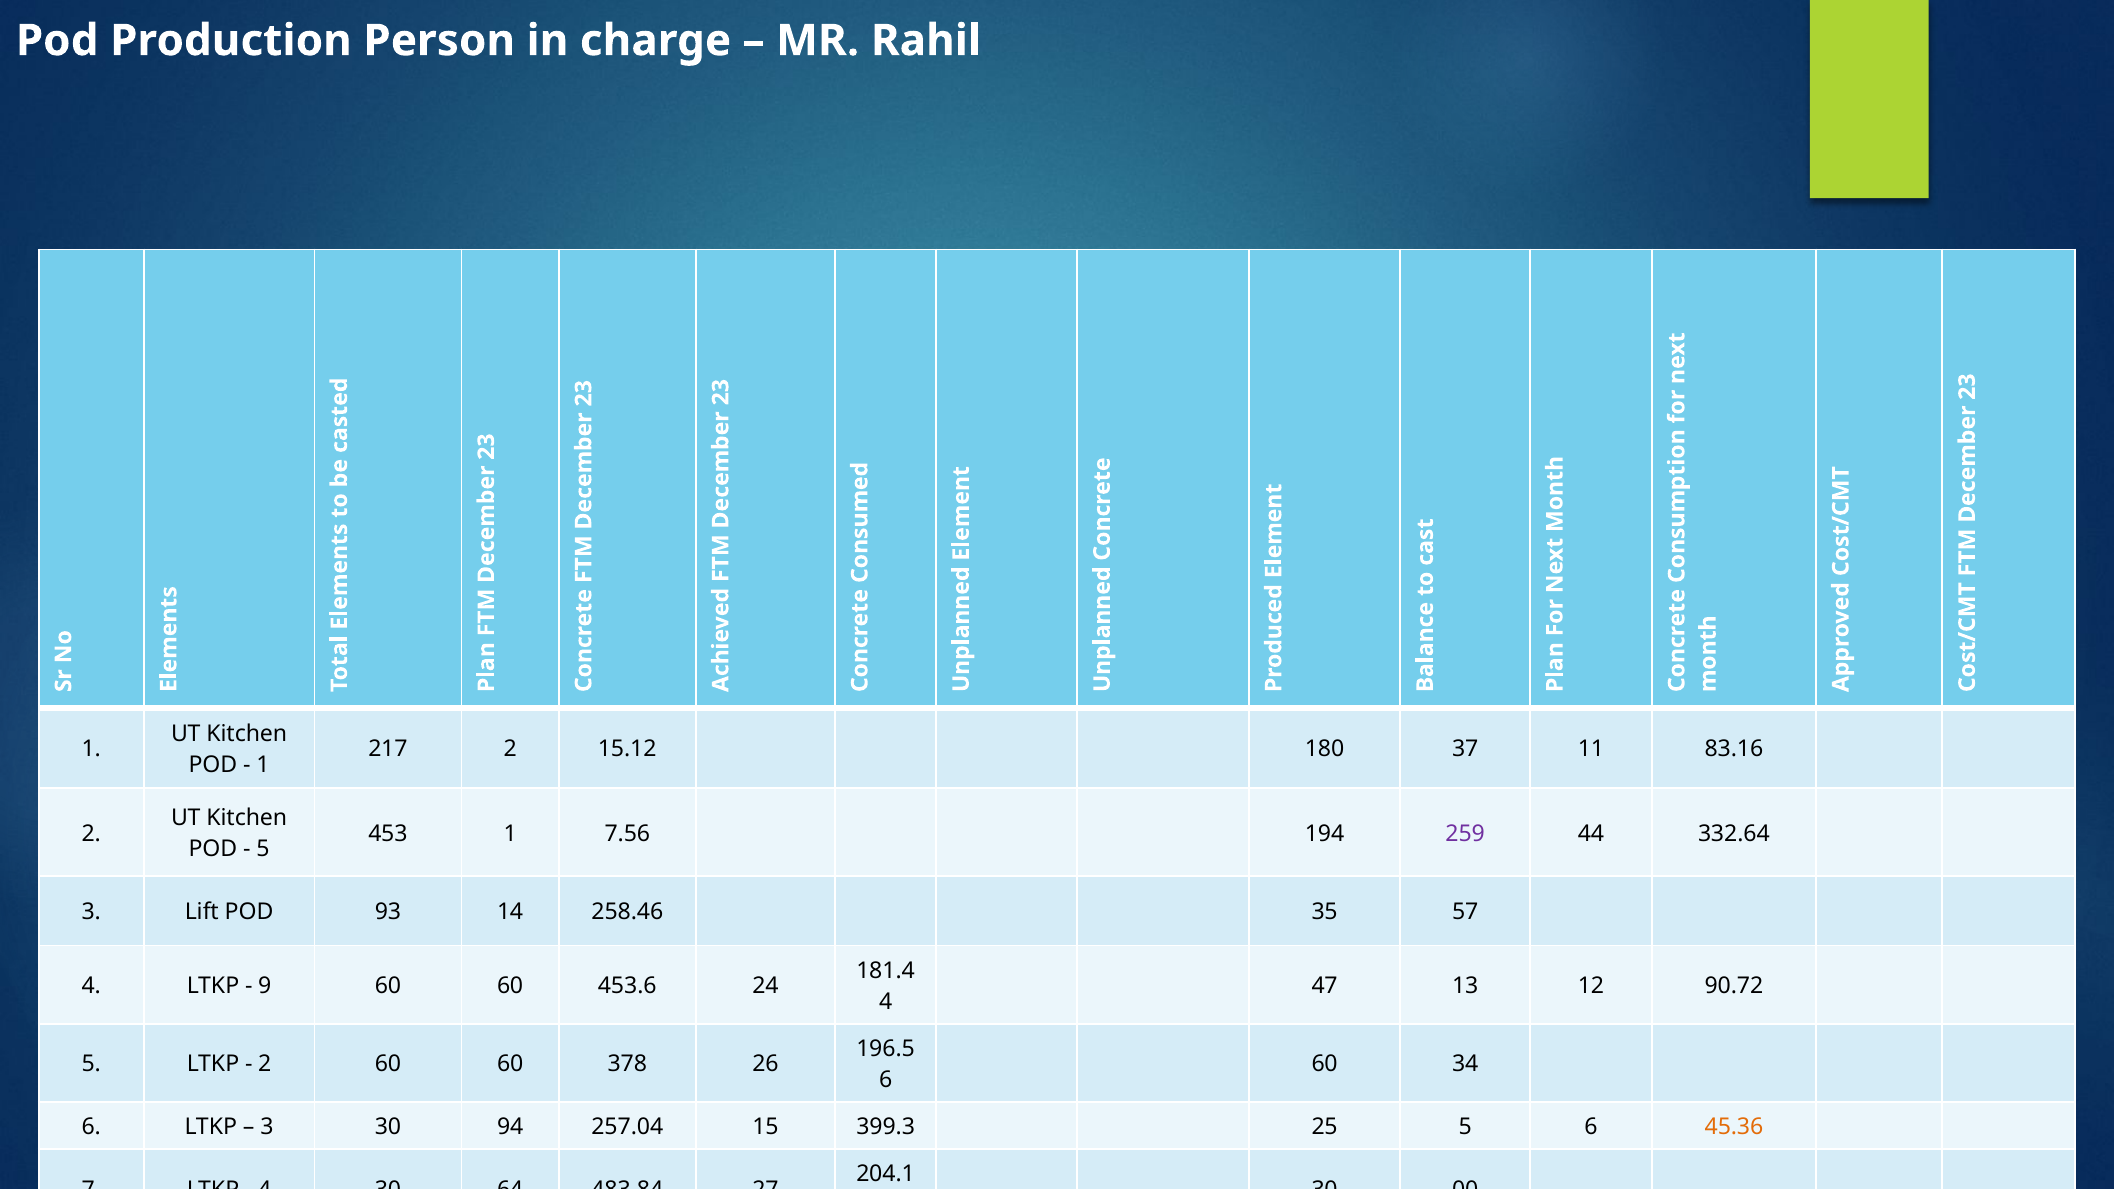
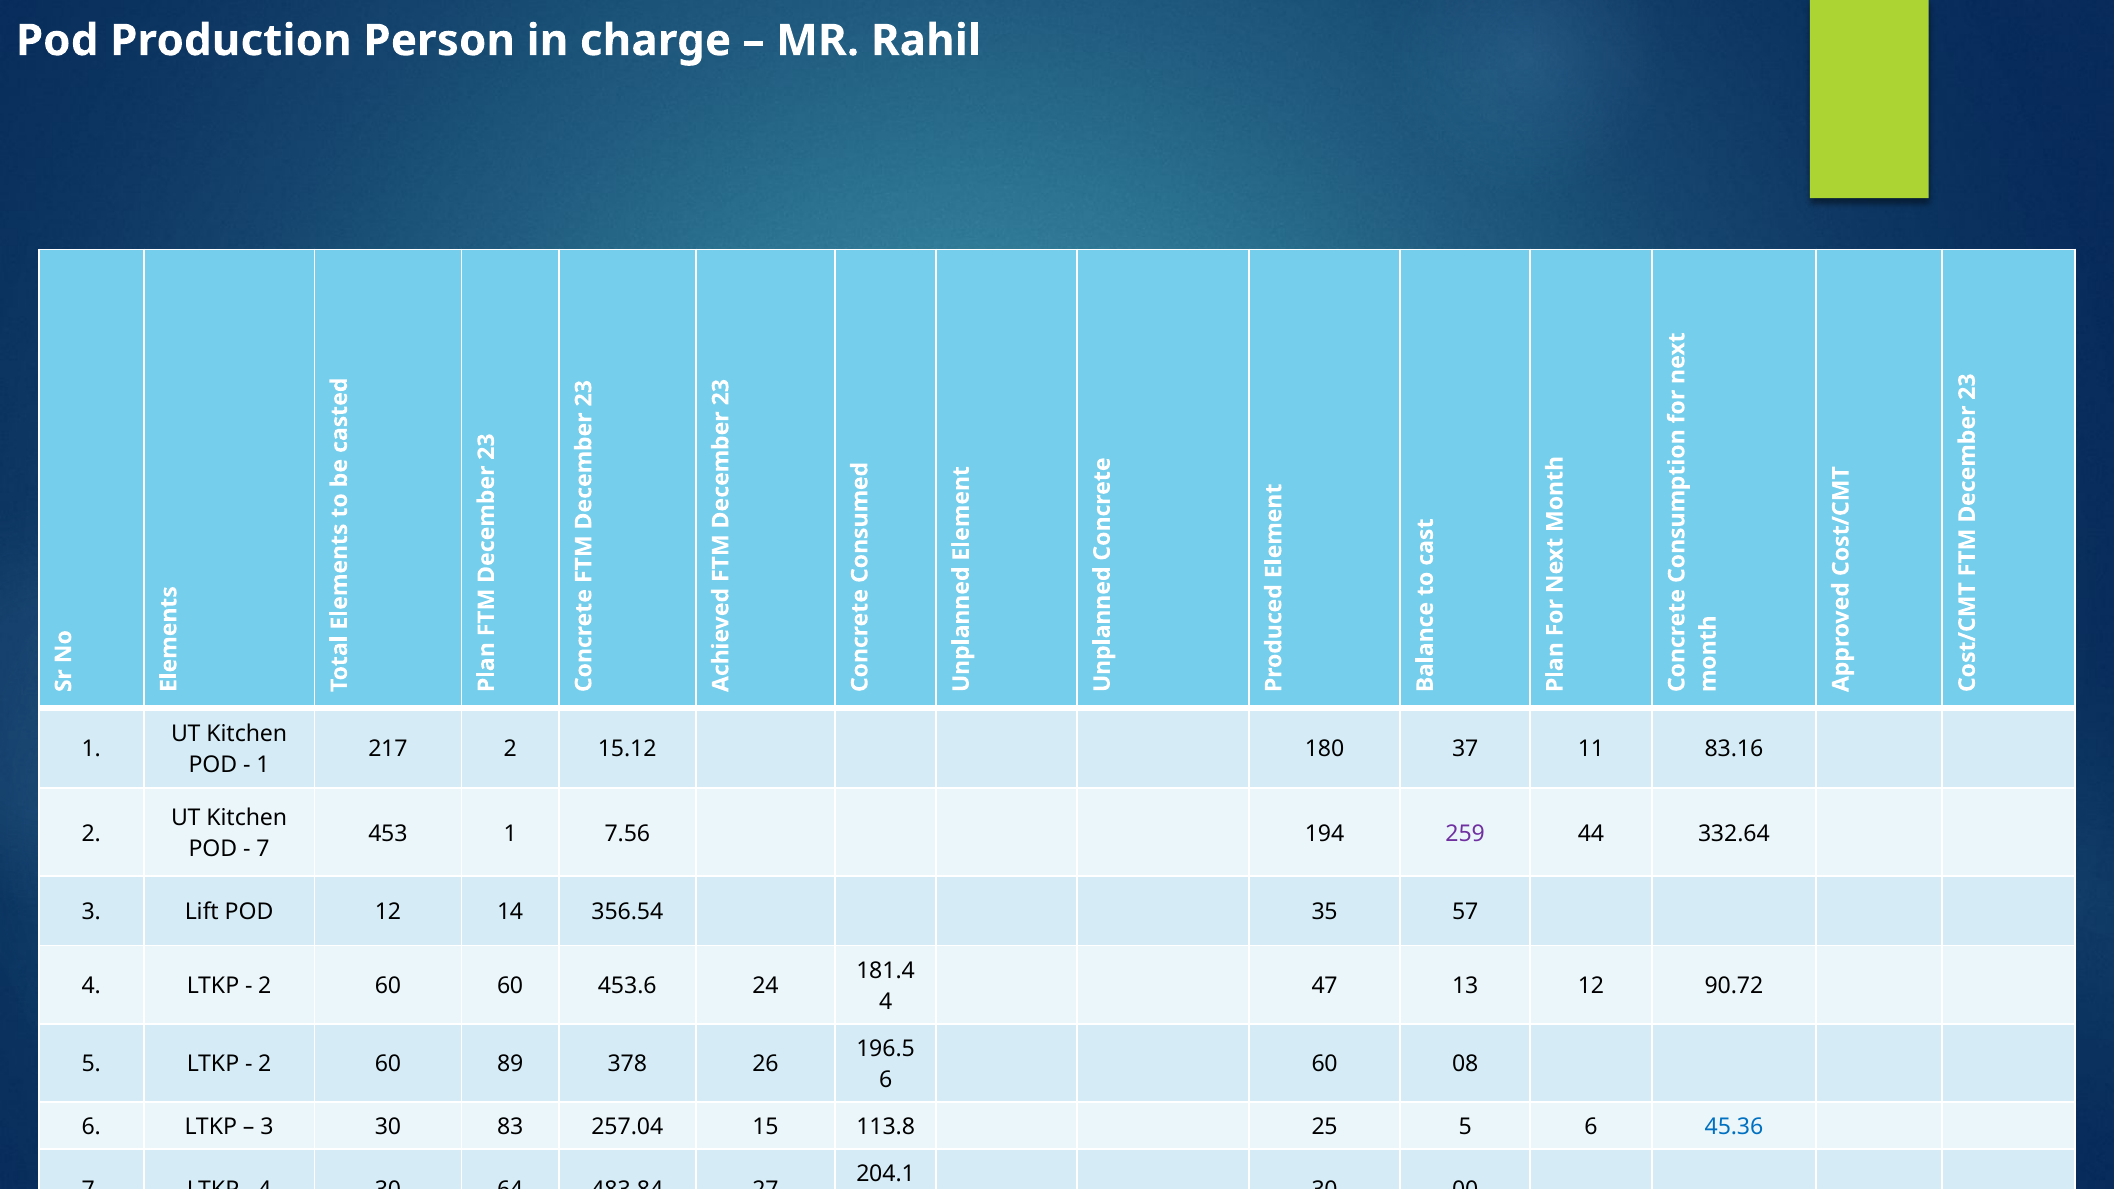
5 at (263, 849): 5 -> 7
POD 93: 93 -> 12
258.46: 258.46 -> 356.54
9 at (265, 986): 9 -> 2
2 60 60: 60 -> 89
34: 34 -> 08
94: 94 -> 83
399.3: 399.3 -> 113.8
45.36 at (1734, 1127) colour: orange -> blue
